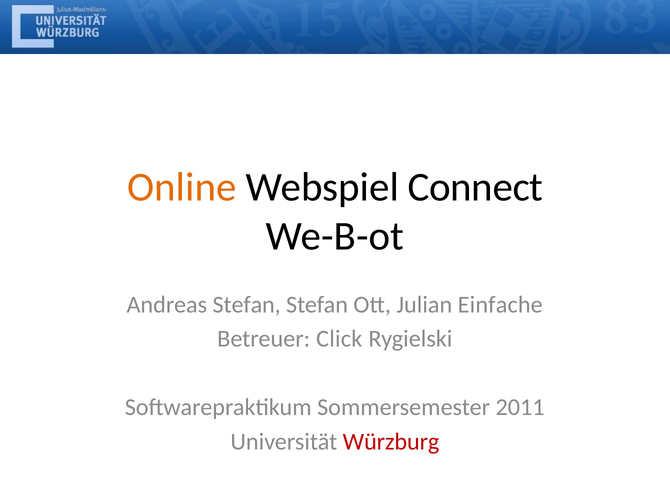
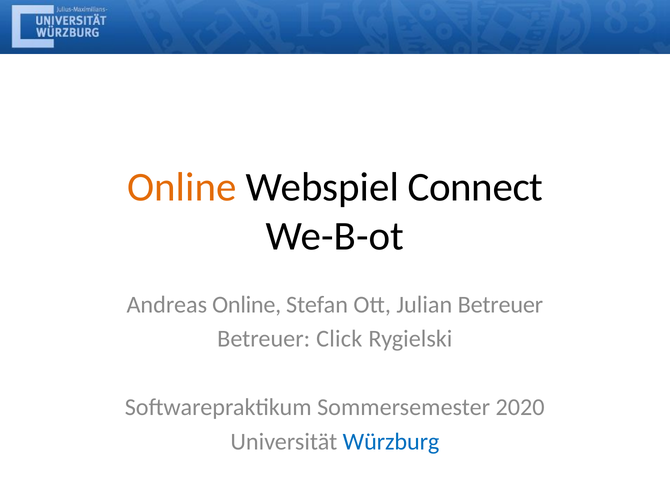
Andreas Stefan: Stefan -> Online
Julian Einfache: Einfache -> Betreuer
2011: 2011 -> 2020
Würzburg colour: red -> blue
